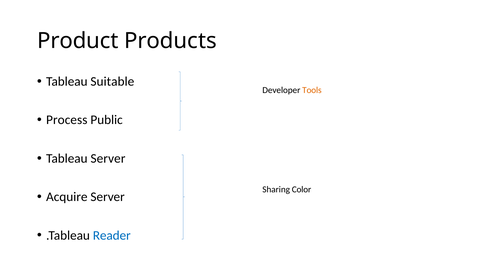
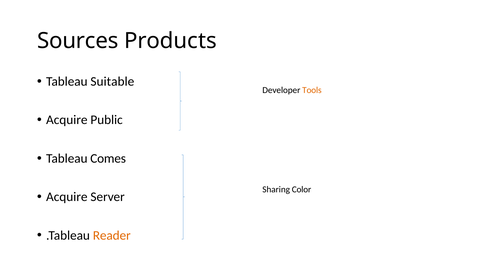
Product: Product -> Sources
Process at (67, 120): Process -> Acquire
Tableau Server: Server -> Comes
Reader colour: blue -> orange
